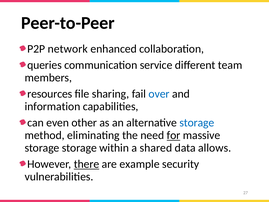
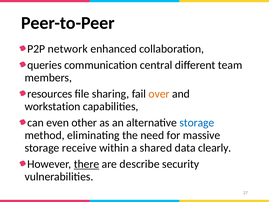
service: service -> central
over colour: blue -> orange
information: information -> workstation
for underline: present -> none
storage storage: storage -> receive
allows: allows -> clearly
example: example -> describe
